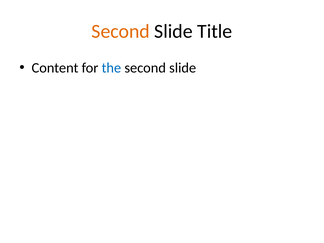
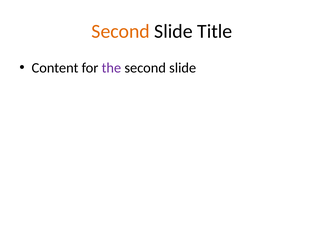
the colour: blue -> purple
